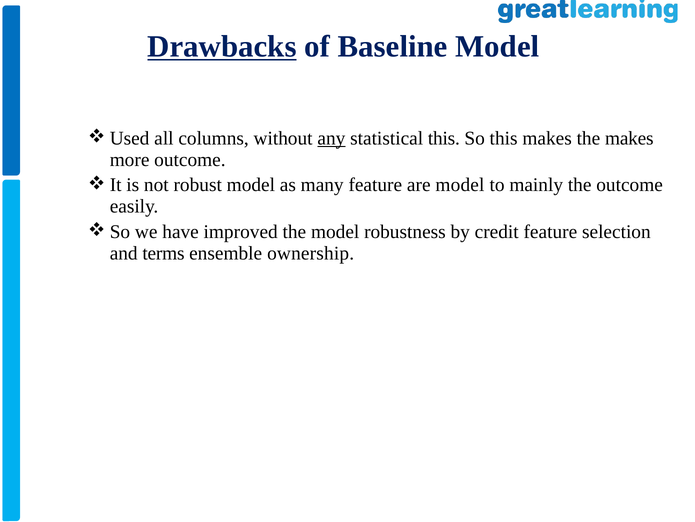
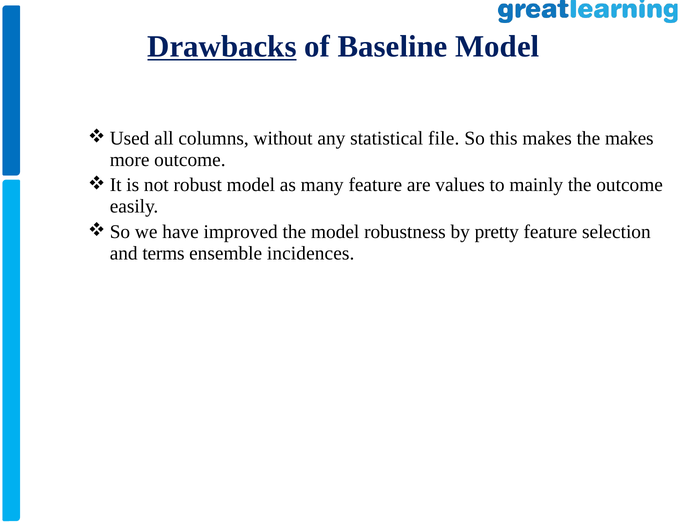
any underline: present -> none
statistical this: this -> file
are model: model -> values
credit: credit -> pretty
ownership: ownership -> incidences
